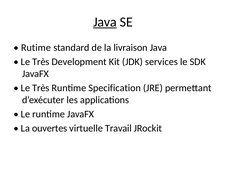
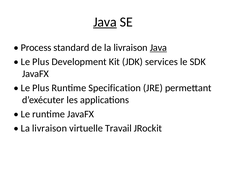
Rutime: Rutime -> Process
Java at (158, 47) underline: none -> present
Très at (41, 61): Très -> Plus
Très at (41, 88): Très -> Plus
ouvertes at (50, 128): ouvertes -> livraison
